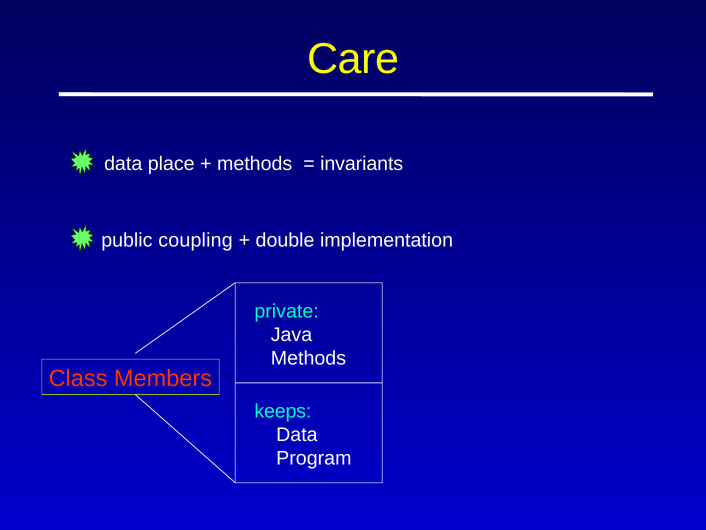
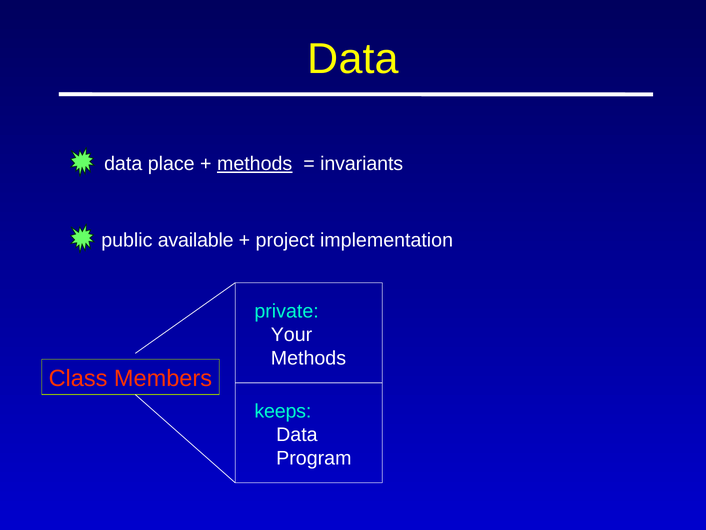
Care at (353, 59): Care -> Data
methods at (255, 164) underline: none -> present
coupling: coupling -> available
double: double -> project
Java: Java -> Your
